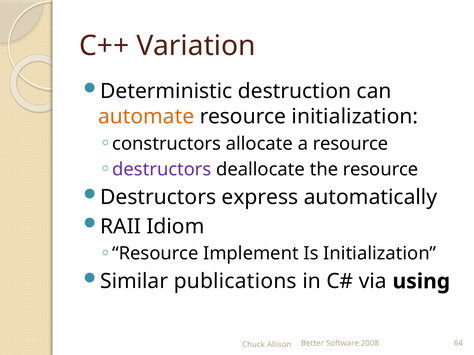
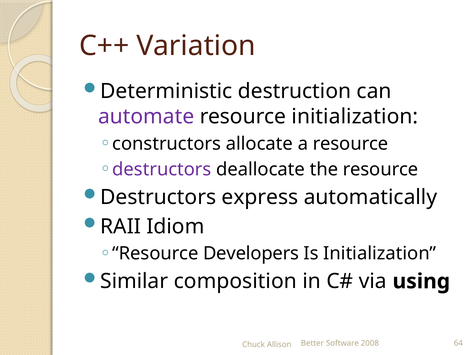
automate colour: orange -> purple
Implement: Implement -> Developers
publications: publications -> composition
